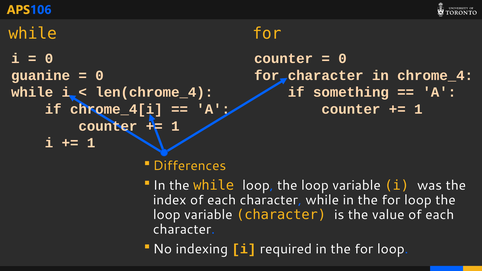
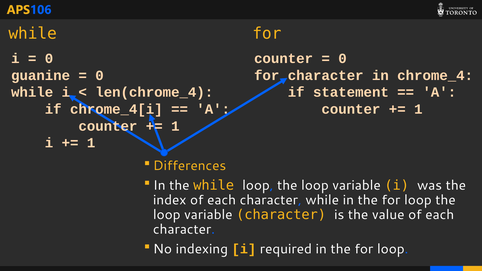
something: something -> statement
